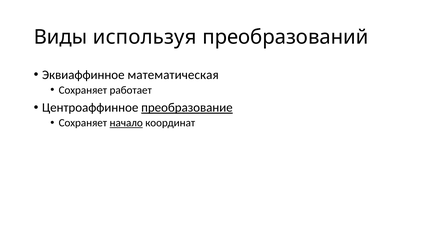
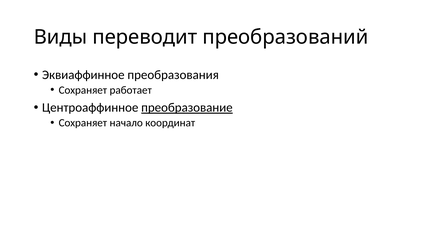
используя: используя -> переводит
математическая: математическая -> преобразования
начало underline: present -> none
